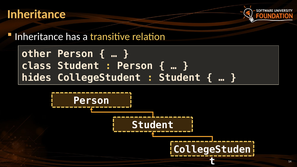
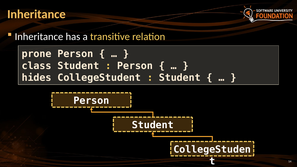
other: other -> prone
